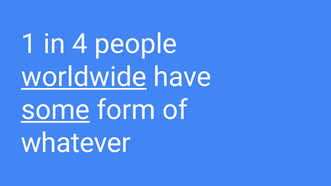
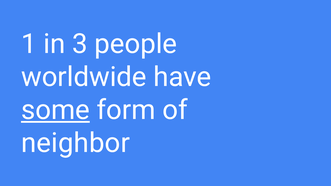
4: 4 -> 3
worldwide underline: present -> none
whatever: whatever -> neighbor
